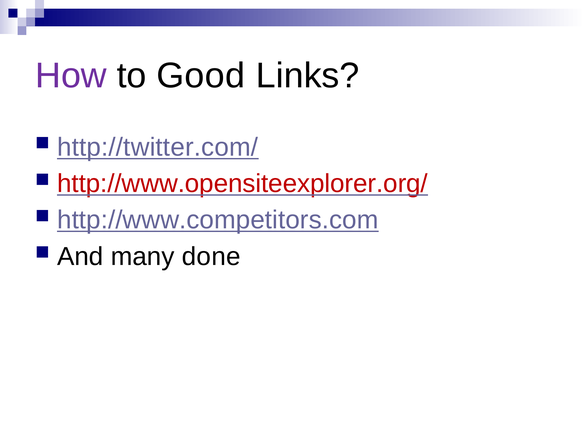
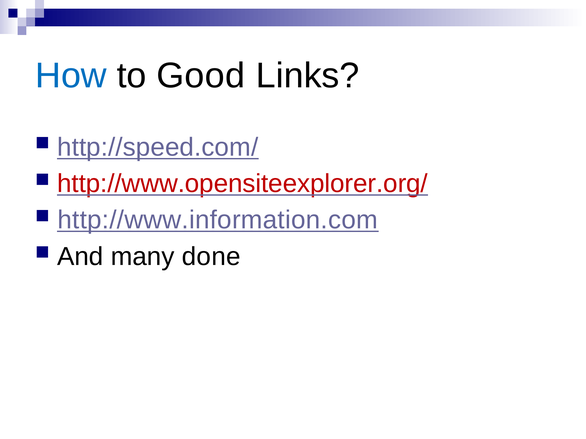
How colour: purple -> blue
http://twitter.com/: http://twitter.com/ -> http://speed.com/
http://www.competitors.com: http://www.competitors.com -> http://www.information.com
